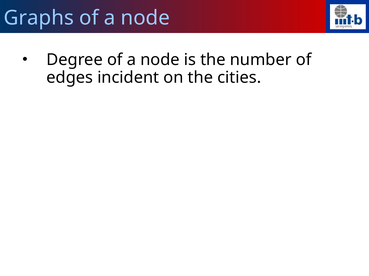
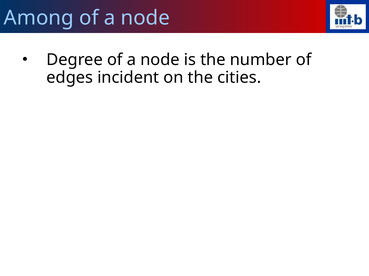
Graphs: Graphs -> Among
